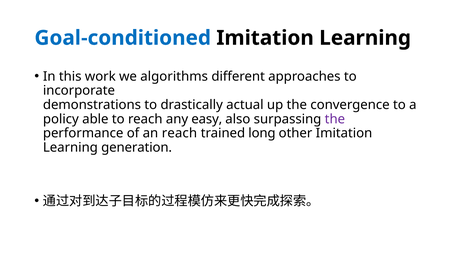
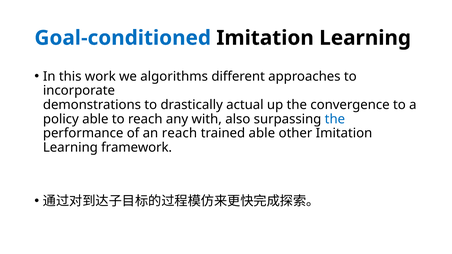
easy: easy -> with
the at (335, 119) colour: purple -> blue
trained long: long -> able
generation: generation -> framework
